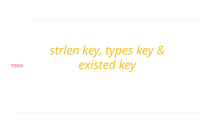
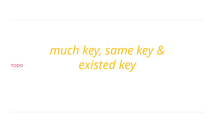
strlen: strlen -> much
types: types -> same
